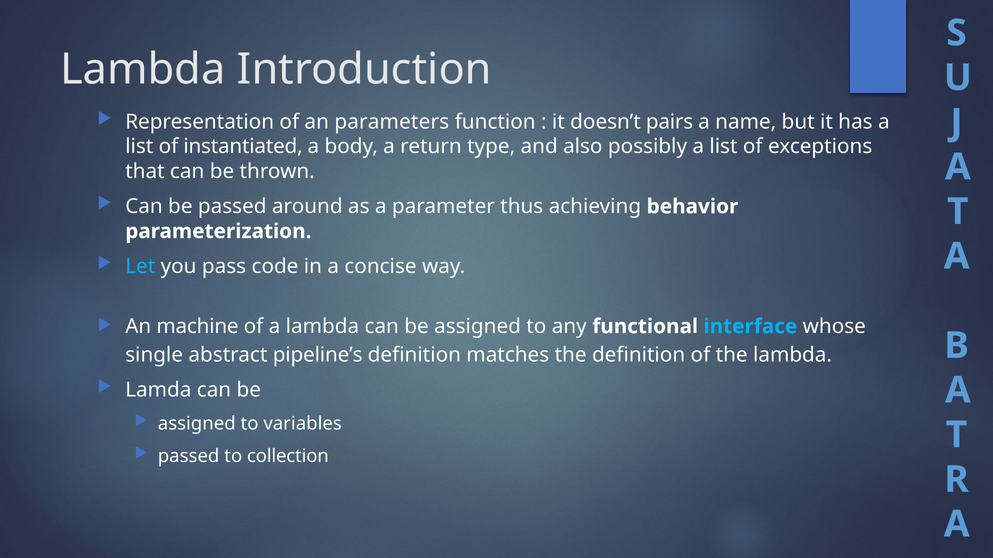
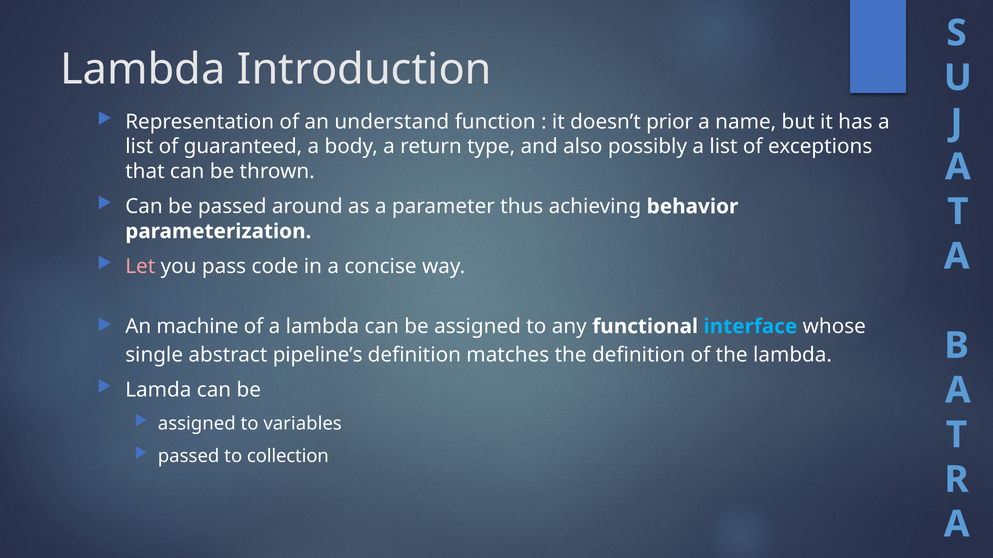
parameters: parameters -> understand
pairs: pairs -> prior
instantiated: instantiated -> guaranteed
Let colour: light blue -> pink
